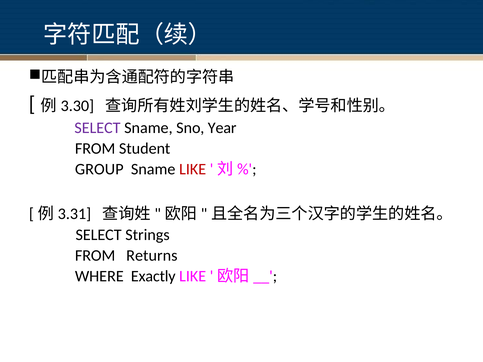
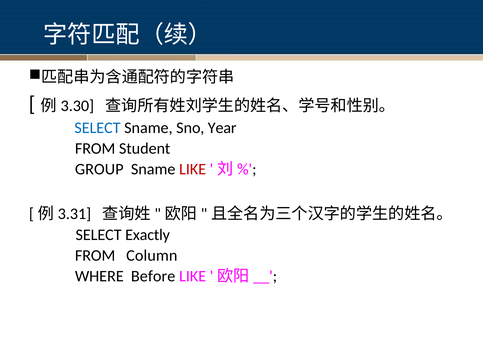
SELECT at (97, 128) colour: purple -> blue
Strings: Strings -> Exactly
Returns: Returns -> Column
Exactly: Exactly -> Before
